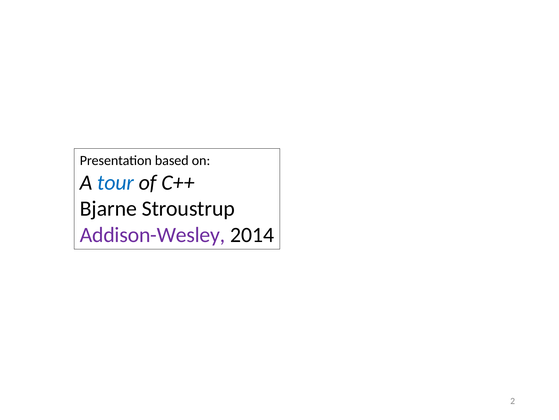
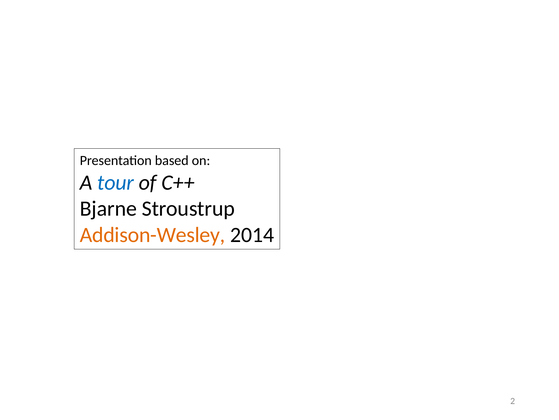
Addison-Wesley colour: purple -> orange
